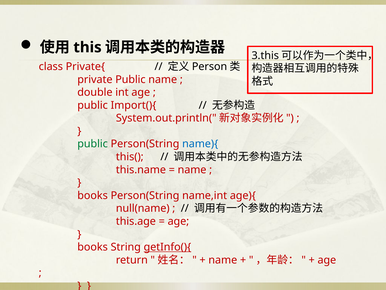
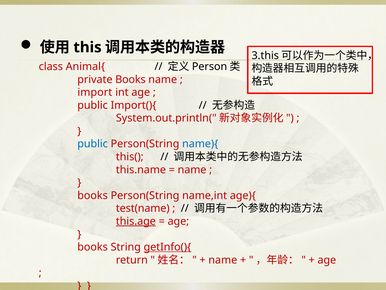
Private{: Private{ -> Animal{
private Public: Public -> Books
double: double -> import
public at (93, 144) colour: green -> blue
null(name: null(name -> test(name
this.age underline: none -> present
